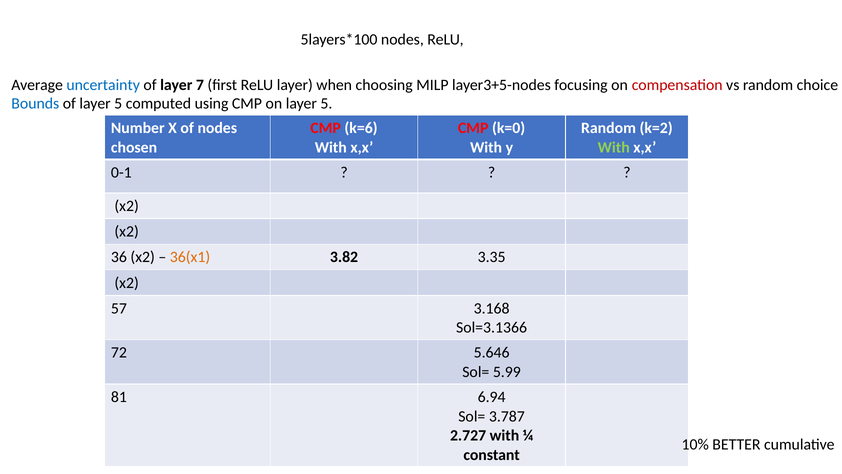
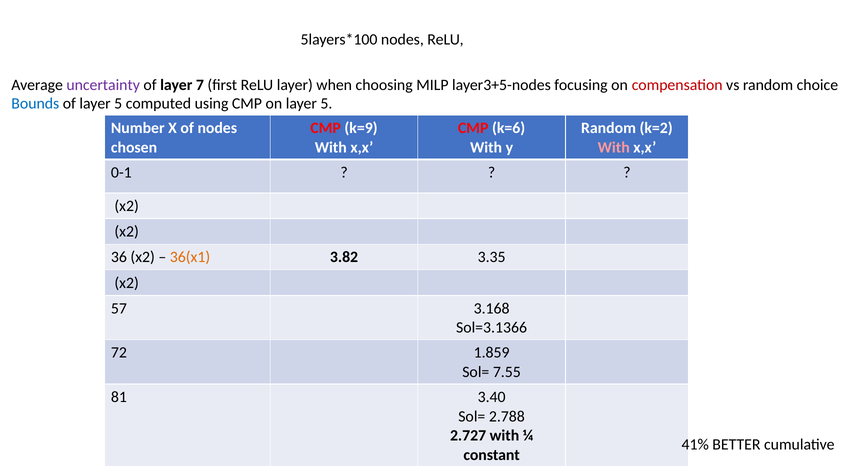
uncertainty colour: blue -> purple
k=6: k=6 -> k=9
k=0: k=0 -> k=6
With at (614, 147) colour: light green -> pink
5.646: 5.646 -> 1.859
5.99: 5.99 -> 7.55
6.94: 6.94 -> 3.40
3.787: 3.787 -> 2.788
10%: 10% -> 41%
